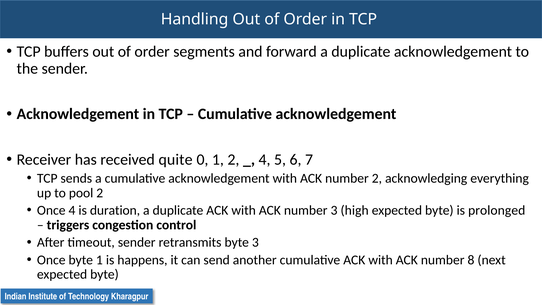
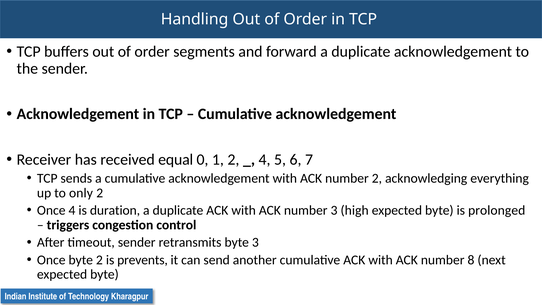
quite: quite -> equal
pool: pool -> only
byte 1: 1 -> 2
happens: happens -> prevents
